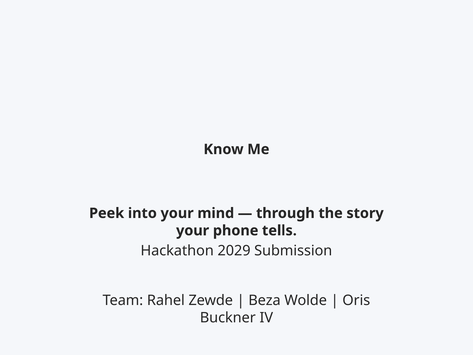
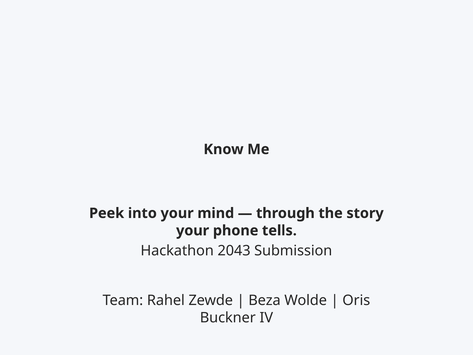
2029: 2029 -> 2043
